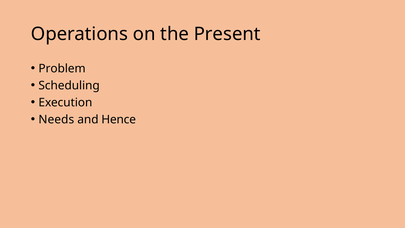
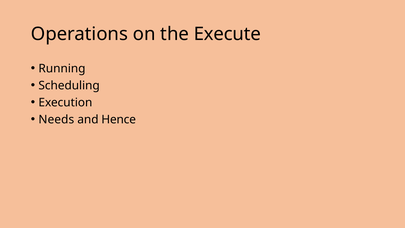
Present: Present -> Execute
Problem: Problem -> Running
